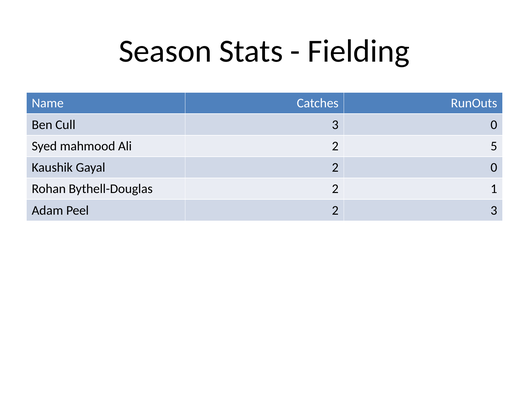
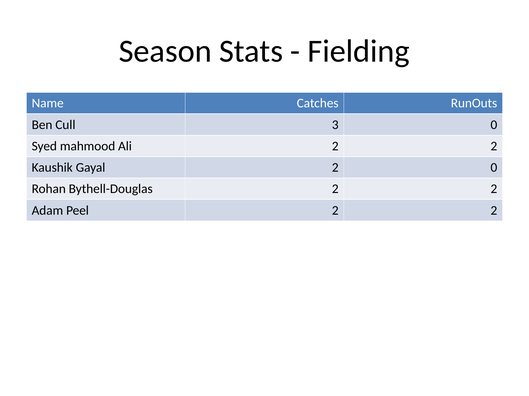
Ali 2 5: 5 -> 2
Bythell-Douglas 2 1: 1 -> 2
Peel 2 3: 3 -> 2
